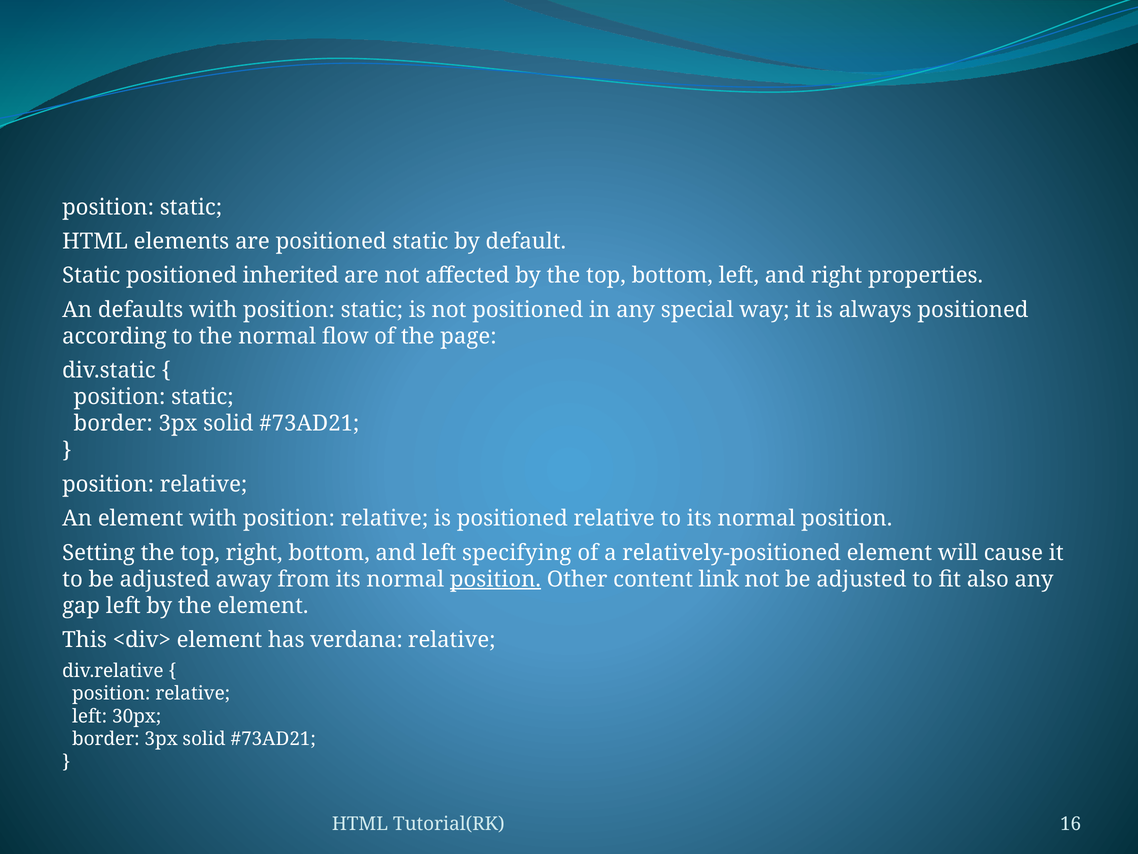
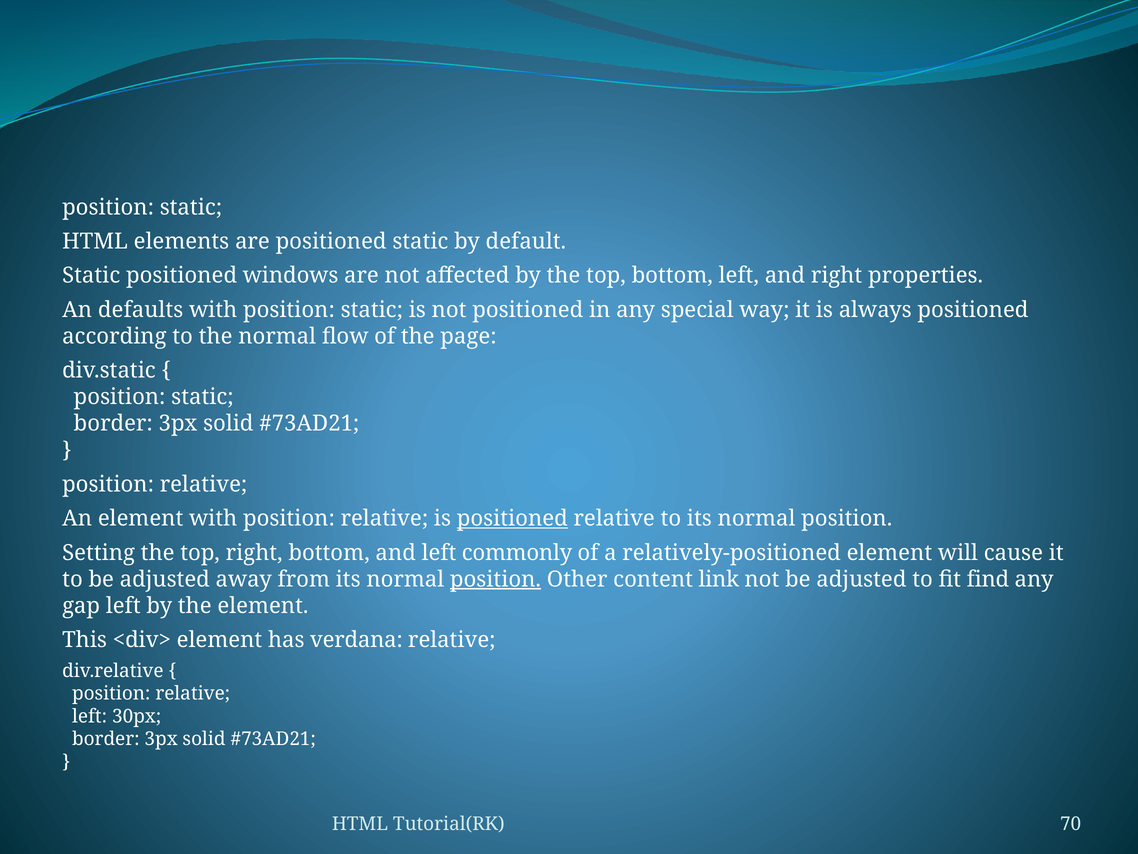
inherited: inherited -> windows
positioned at (512, 518) underline: none -> present
specifying: specifying -> commonly
also: also -> find
16: 16 -> 70
